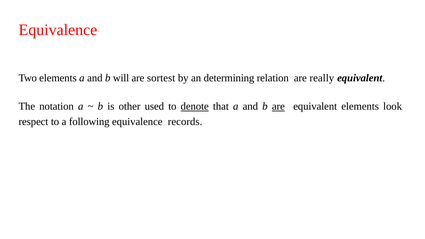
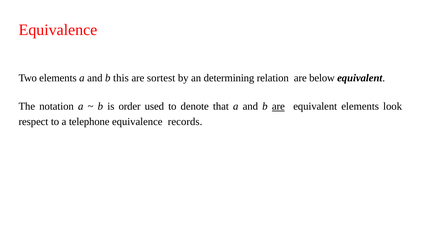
will: will -> this
really: really -> below
other: other -> order
denote underline: present -> none
following: following -> telephone
